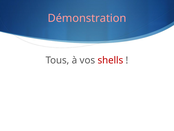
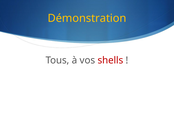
Démonstration colour: pink -> yellow
